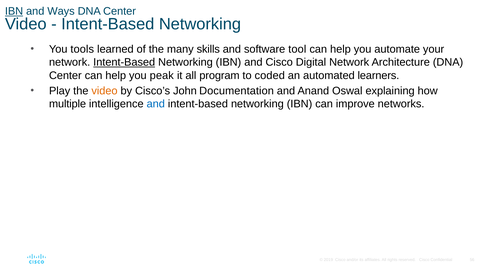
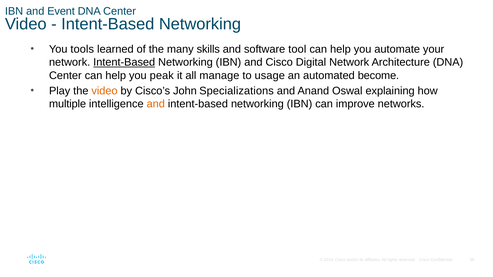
IBN at (14, 11) underline: present -> none
Ways: Ways -> Event
program: program -> manage
coded: coded -> usage
learners: learners -> become
Documentation: Documentation -> Specializations
and at (156, 104) colour: blue -> orange
